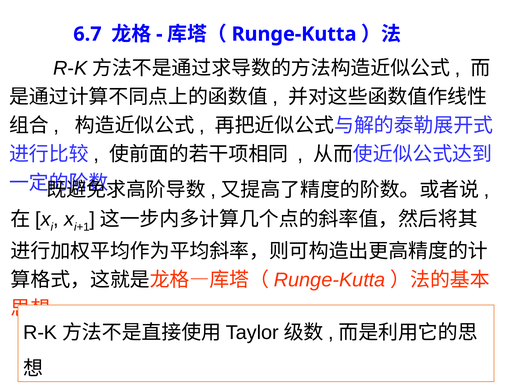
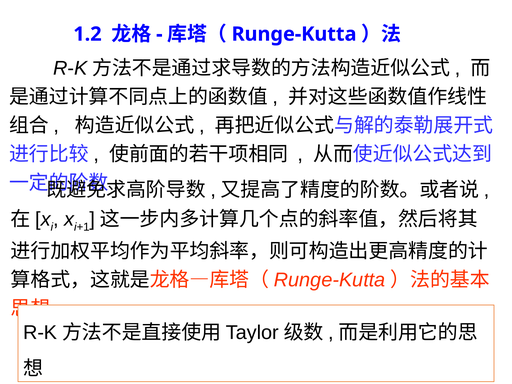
6.7: 6.7 -> 1.2
